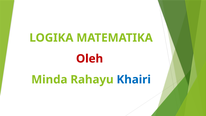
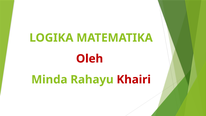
Khairi colour: blue -> red
